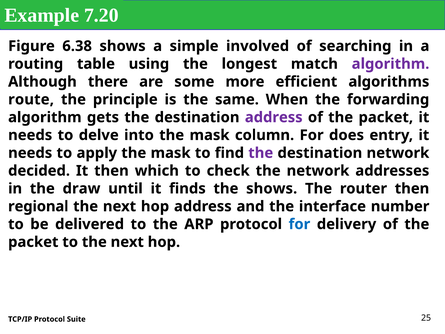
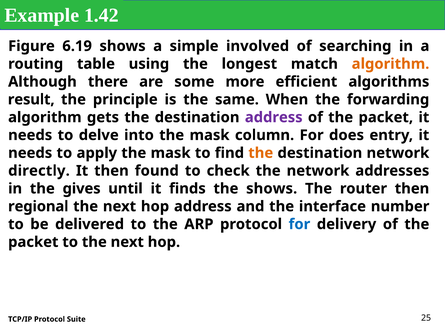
7.20: 7.20 -> 1.42
6.38: 6.38 -> 6.19
algorithm at (391, 64) colour: purple -> orange
route: route -> result
the at (261, 153) colour: purple -> orange
decided: decided -> directly
which: which -> found
draw: draw -> gives
